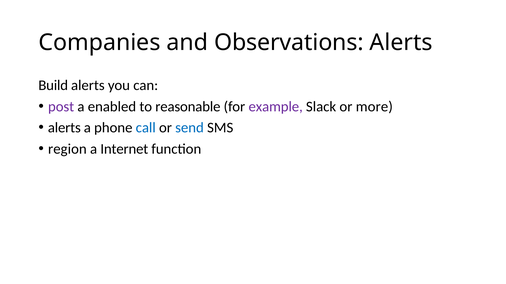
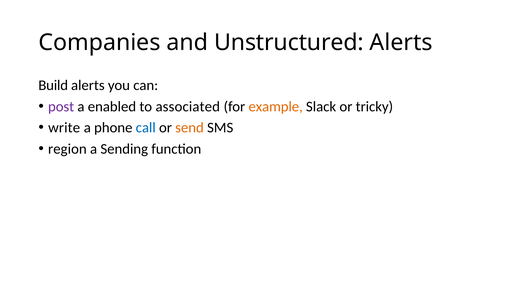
Observations: Observations -> Unstructured
reasonable: reasonable -> associated
example colour: purple -> orange
more: more -> tricky
alerts at (64, 128): alerts -> write
send colour: blue -> orange
Internet: Internet -> Sending
